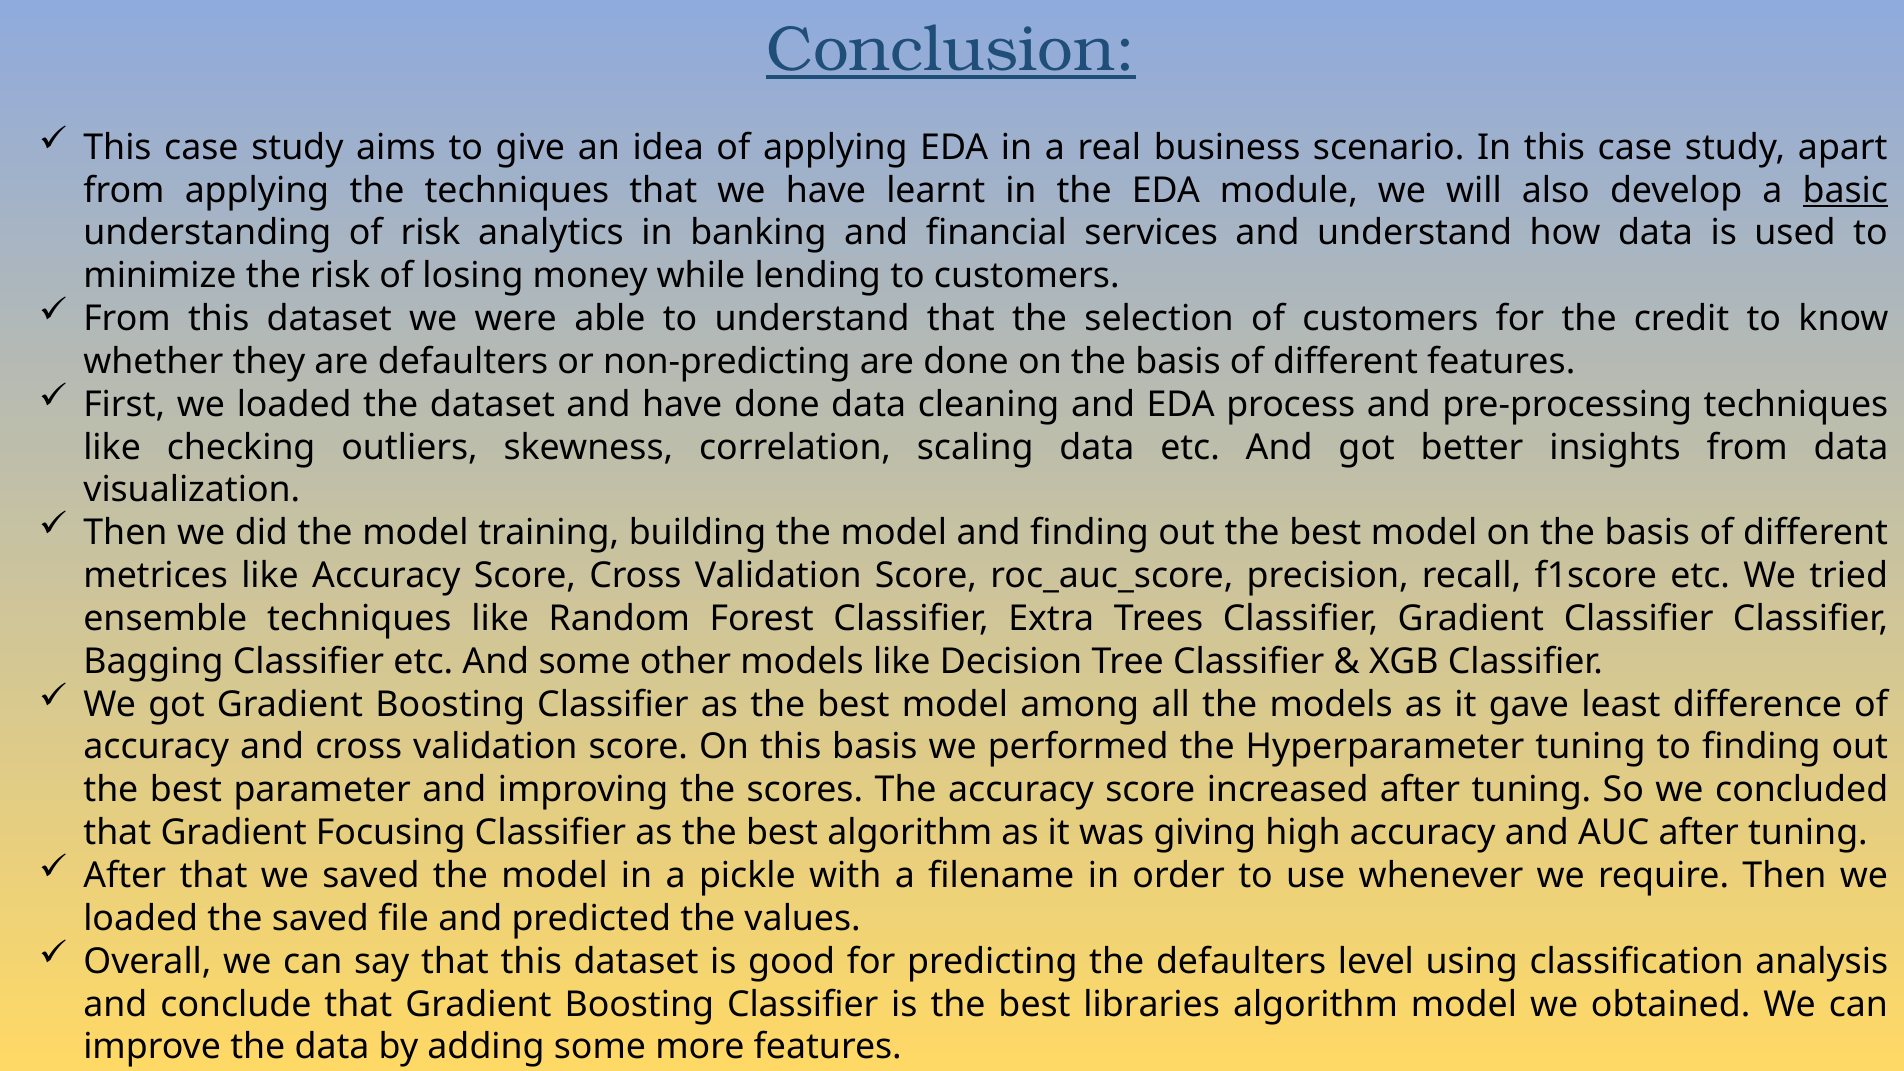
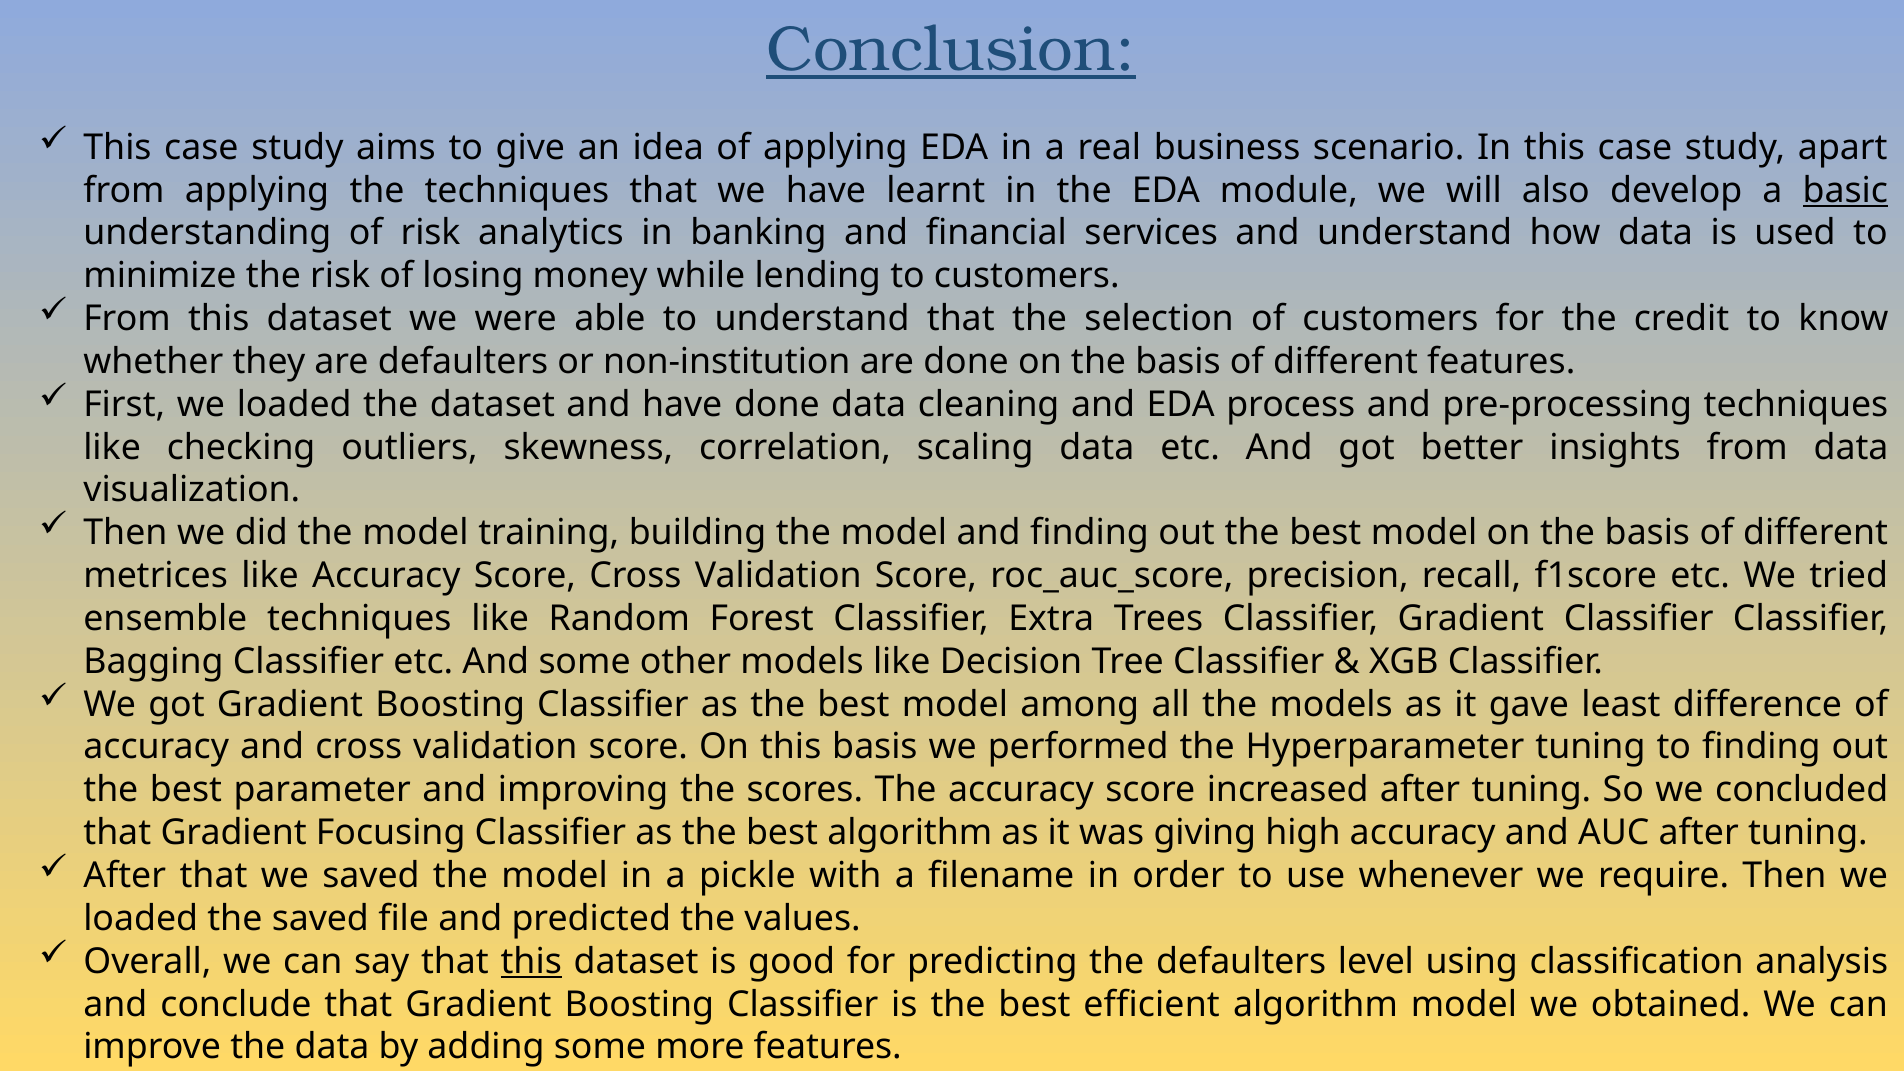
non-predicting: non-predicting -> non-institution
this at (531, 961) underline: none -> present
libraries: libraries -> efficient
